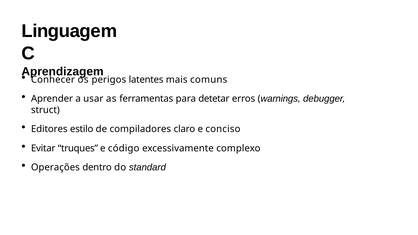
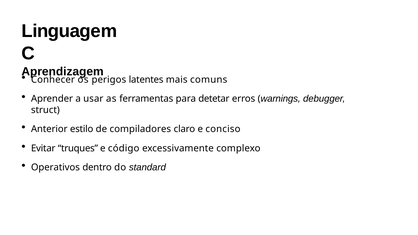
Editores: Editores -> Anterior
Operações: Operações -> Operativos
